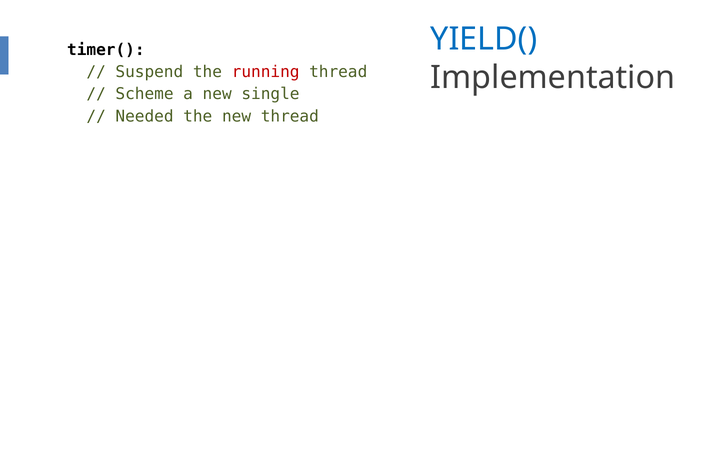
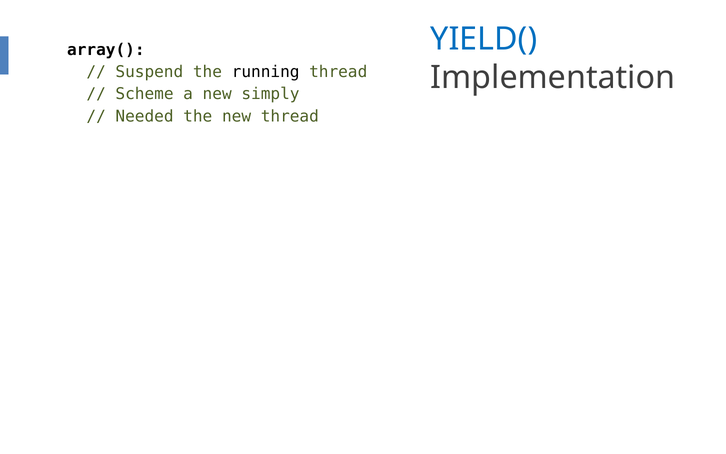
timer(: timer( -> array(
running colour: red -> black
single: single -> simply
